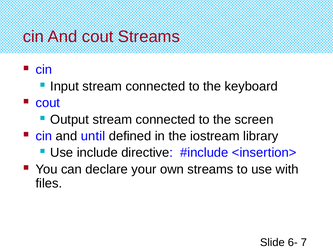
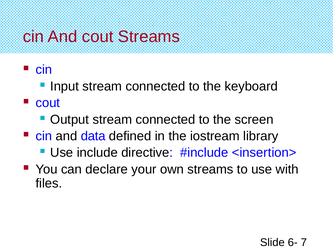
until: until -> data
